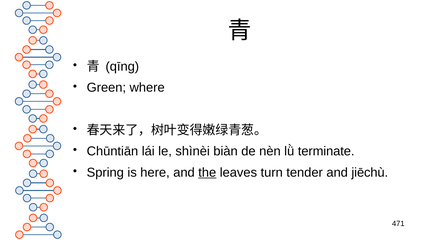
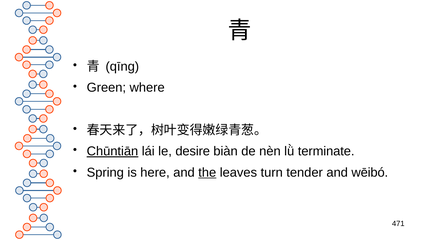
Chūntiān underline: none -> present
shìnèi: shìnèi -> desire
jiēchù: jiēchù -> wēibó
